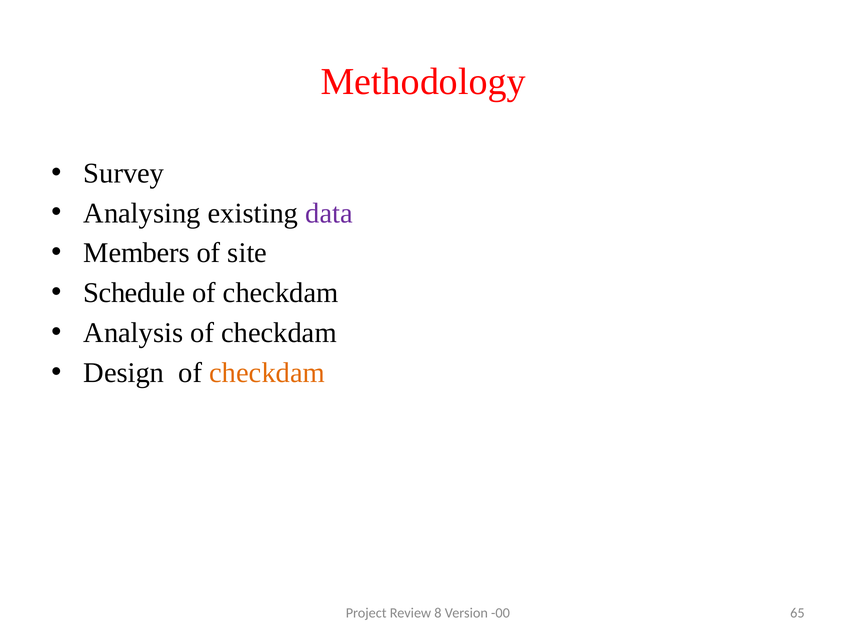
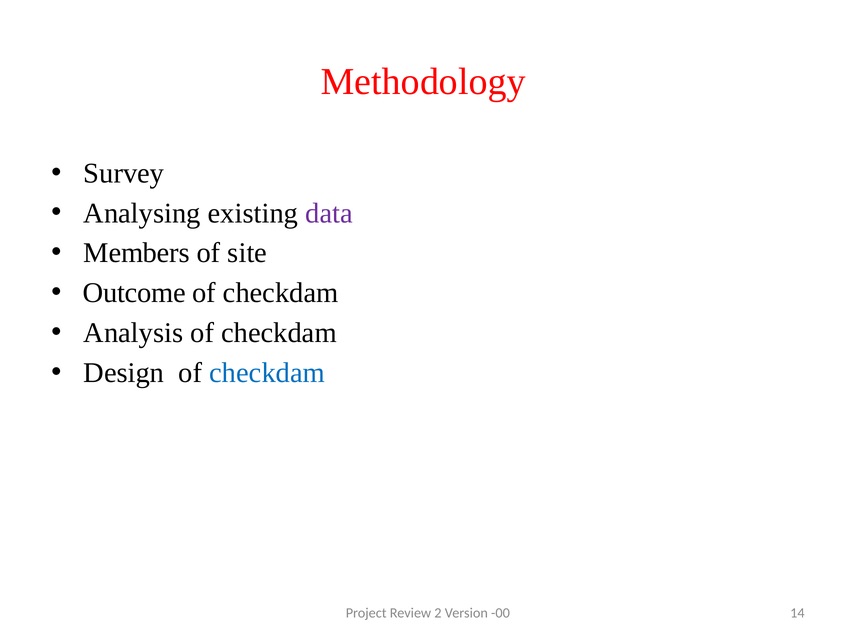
Schedule: Schedule -> Outcome
checkdam at (267, 373) colour: orange -> blue
8: 8 -> 2
65: 65 -> 14
